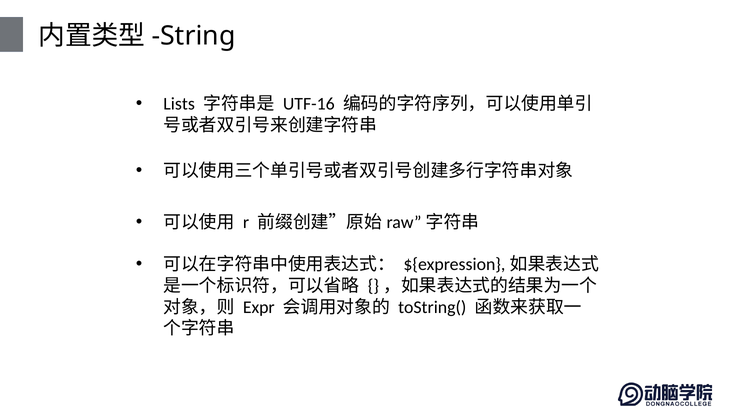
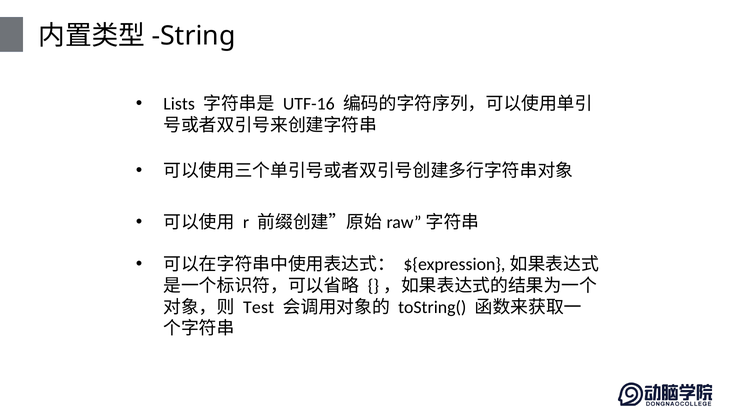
Expr: Expr -> Test
